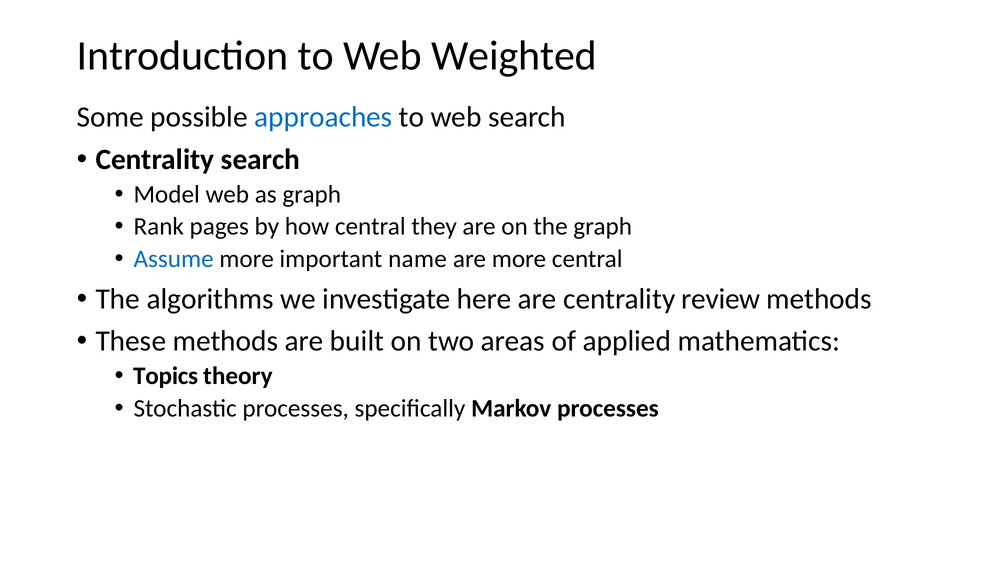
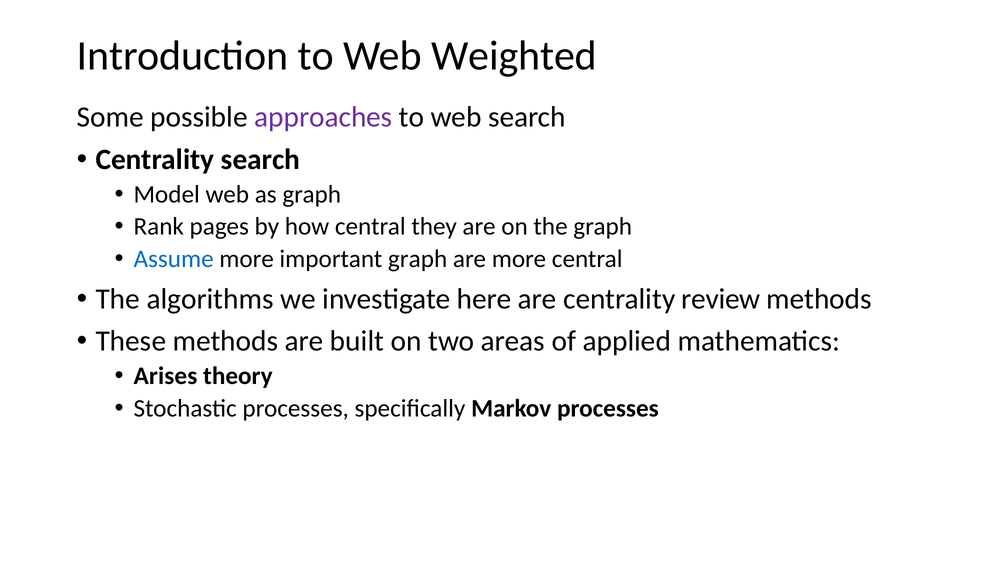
approaches colour: blue -> purple
important name: name -> graph
Topics: Topics -> Arises
